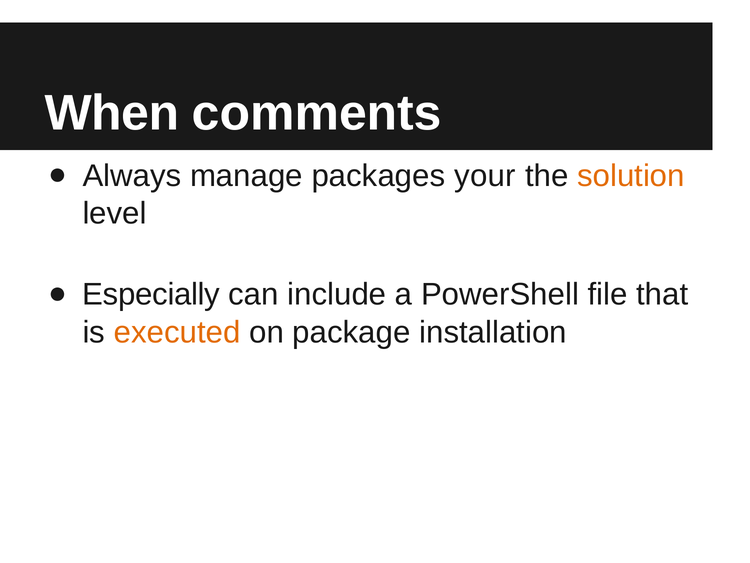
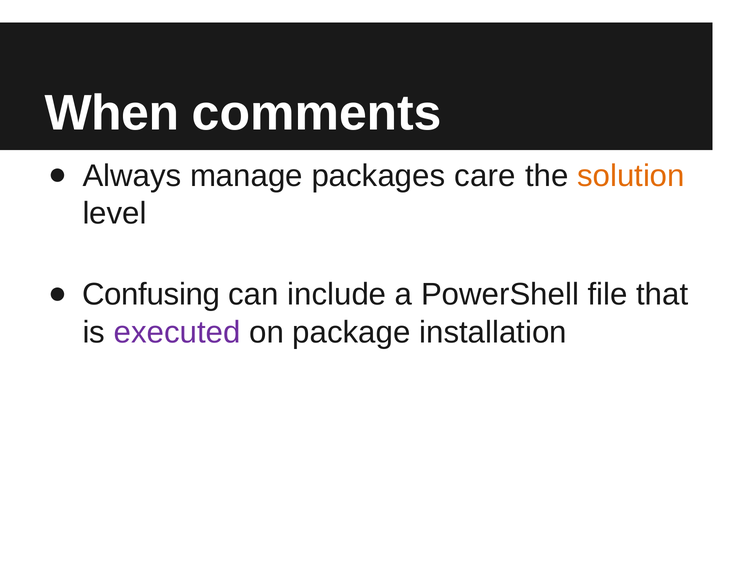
your: your -> care
Especially: Especially -> Confusing
executed colour: orange -> purple
